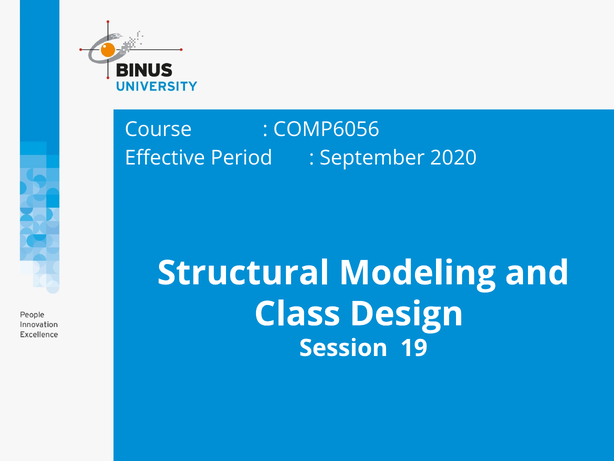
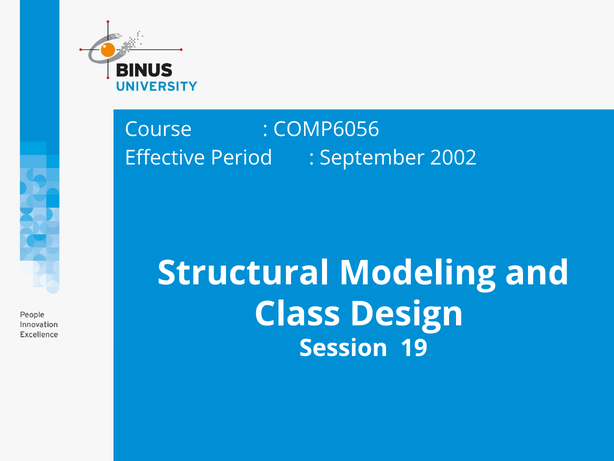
2020: 2020 -> 2002
